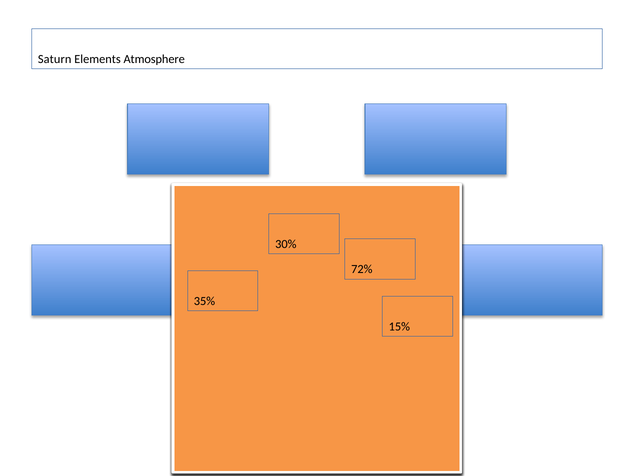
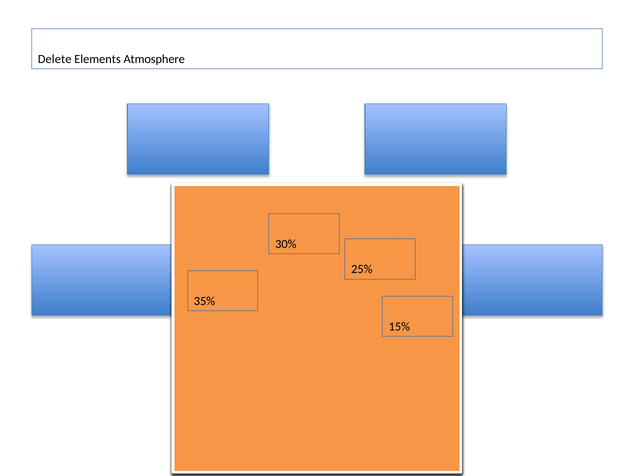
Saturn: Saturn -> Delete
72%: 72% -> 25%
